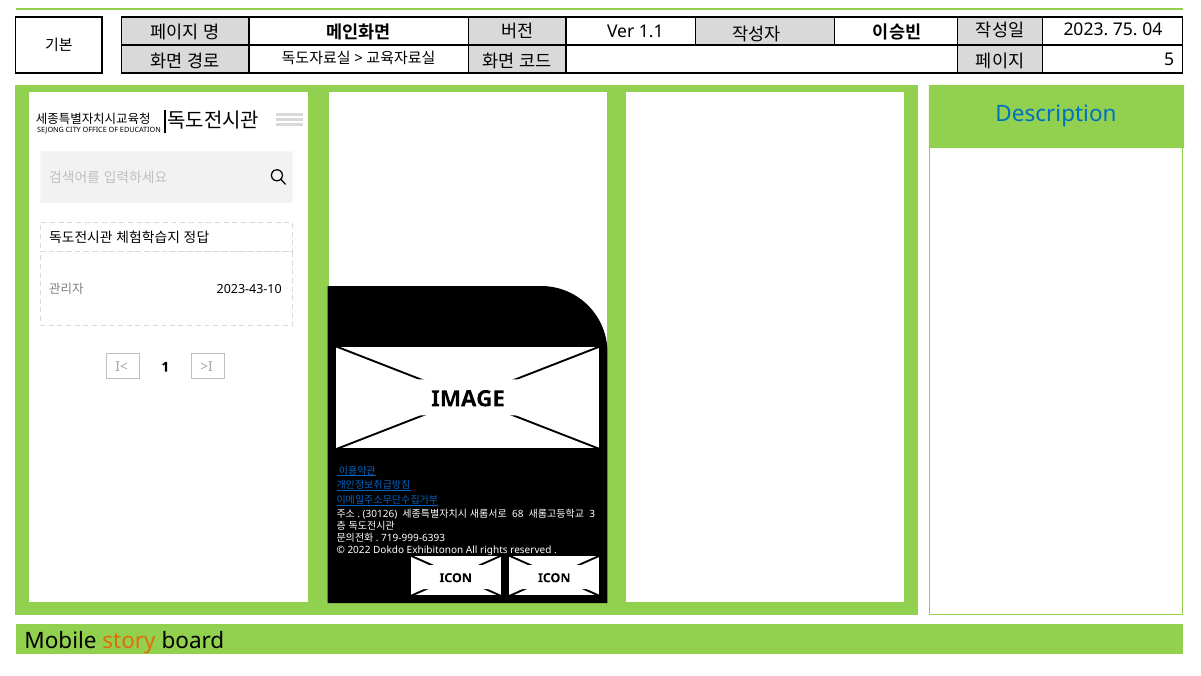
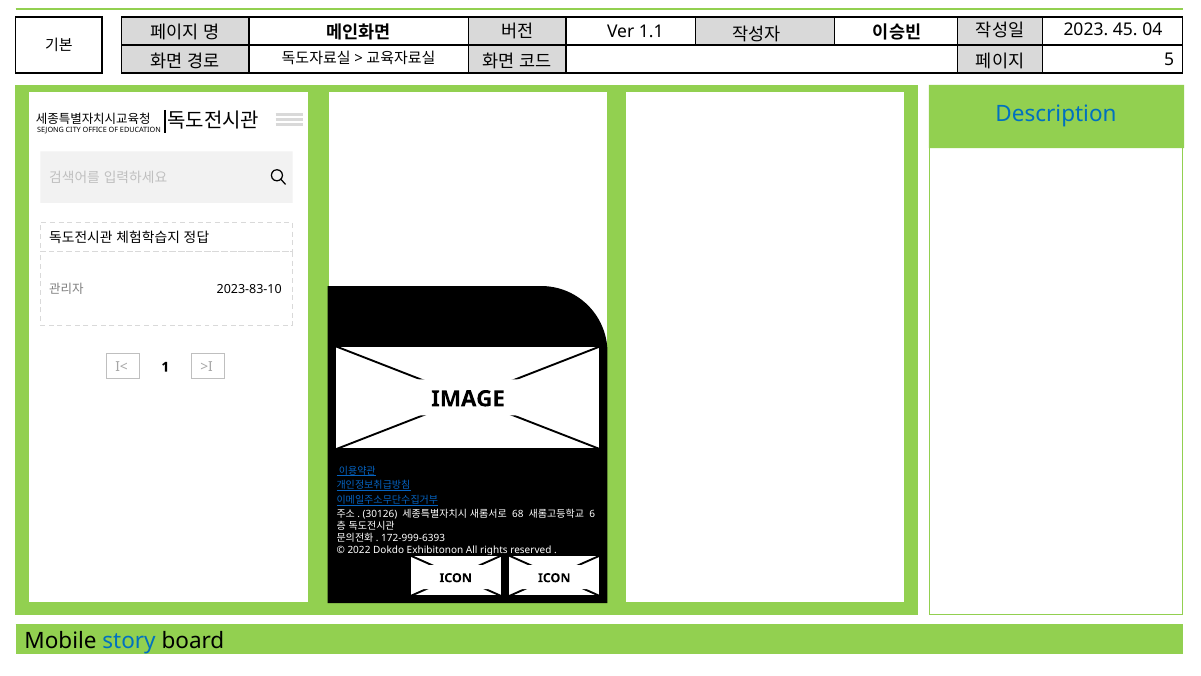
75: 75 -> 45
2023-43-10: 2023-43-10 -> 2023-83-10
3: 3 -> 6
719-999-6393: 719-999-6393 -> 172-999-6393
story colour: orange -> blue
